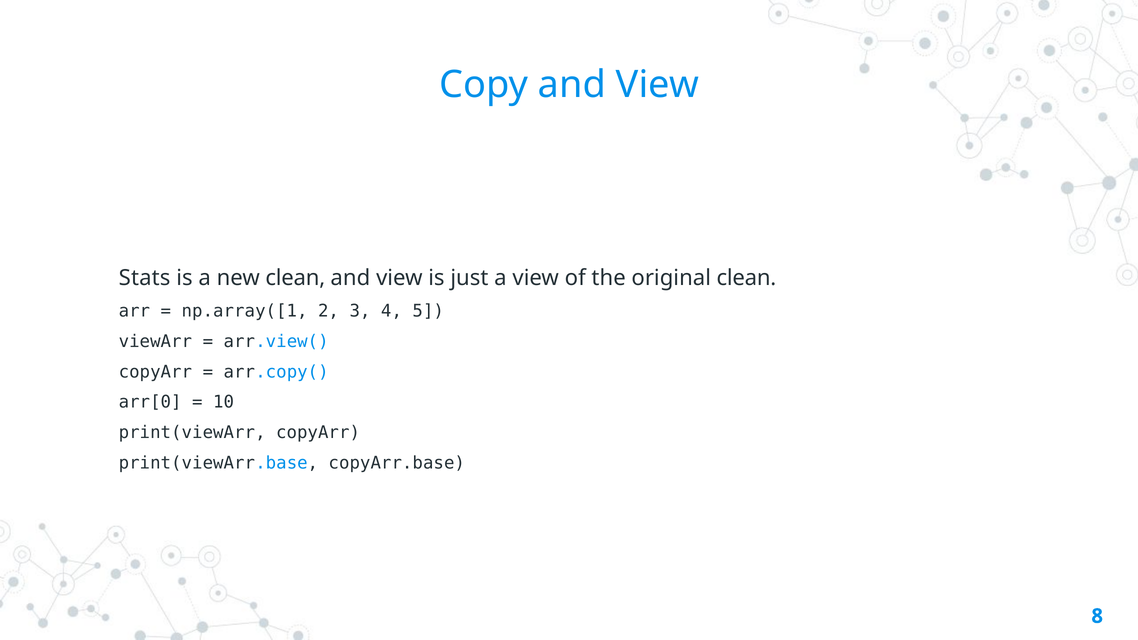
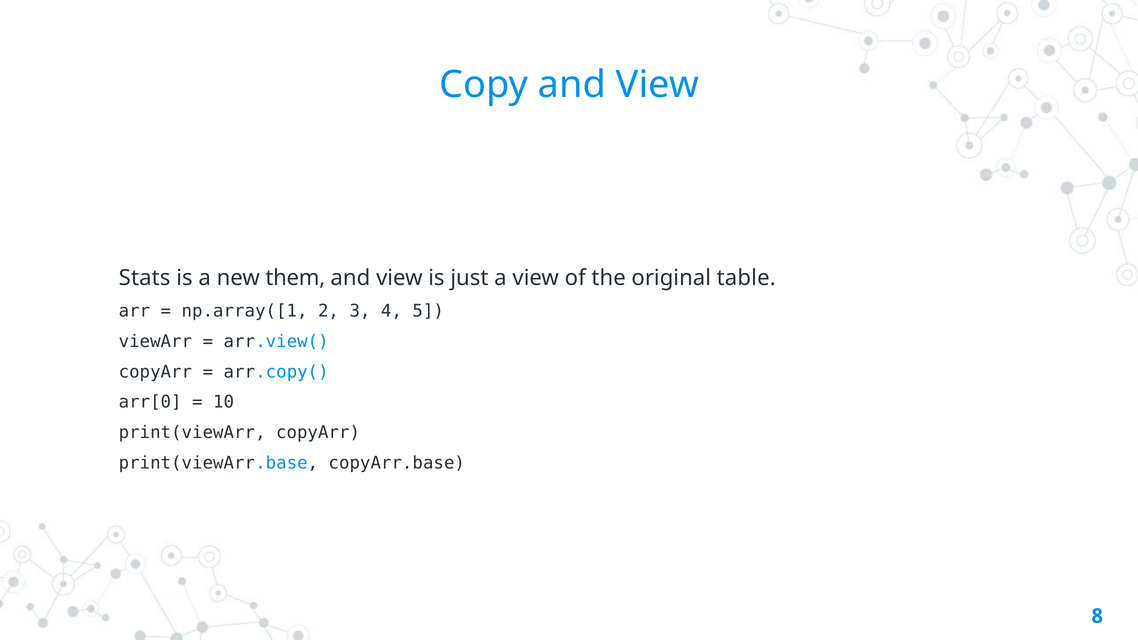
new clean: clean -> them
original clean: clean -> table
